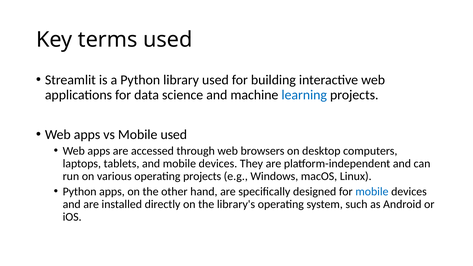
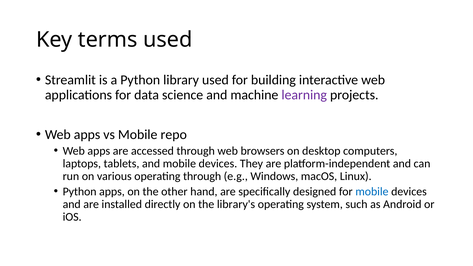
learning colour: blue -> purple
Mobile used: used -> repo
operating projects: projects -> through
